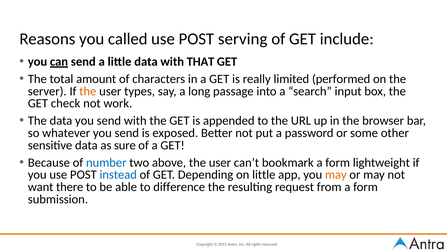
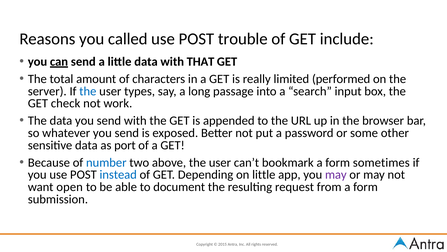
serving: serving -> trouble
the at (88, 91) colour: orange -> blue
sure: sure -> port
lightweight: lightweight -> sometimes
may at (336, 174) colour: orange -> purple
there: there -> open
difference: difference -> document
